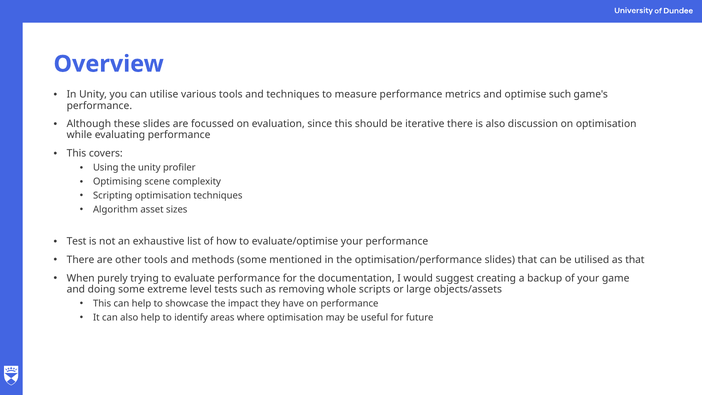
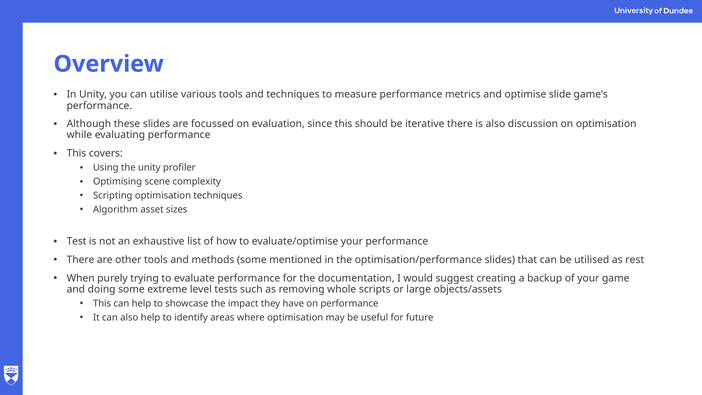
optimise such: such -> slide
as that: that -> rest
